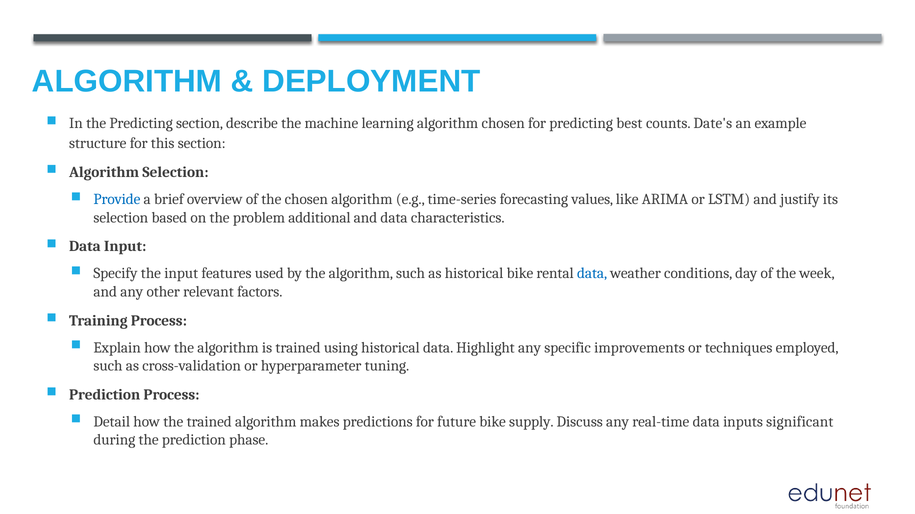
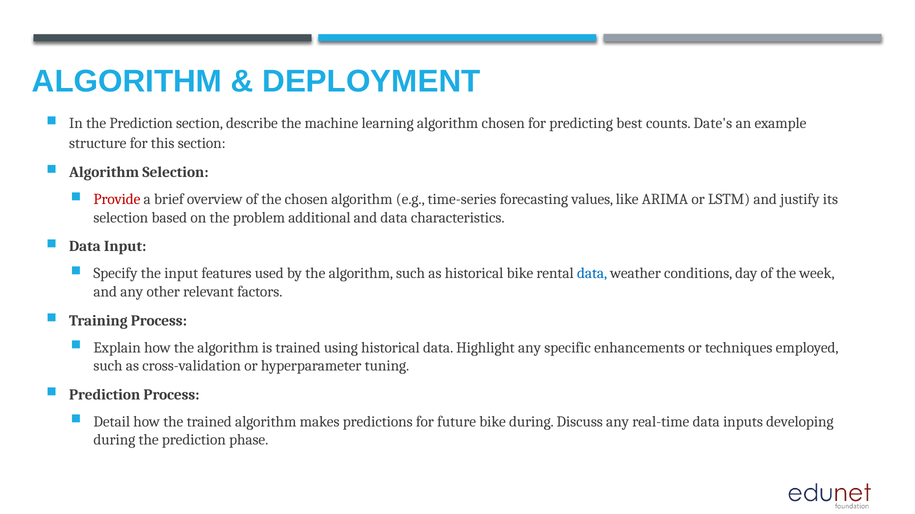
In the Predicting: Predicting -> Prediction
Provide colour: blue -> red
improvements: improvements -> enhancements
bike supply: supply -> during
significant: significant -> developing
